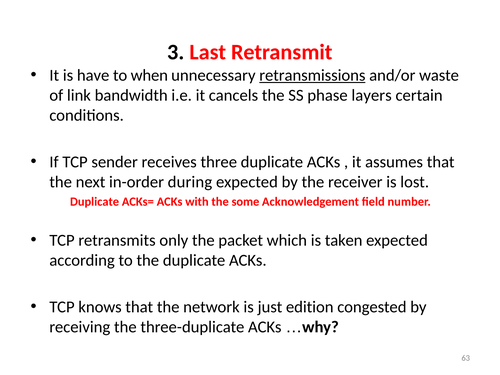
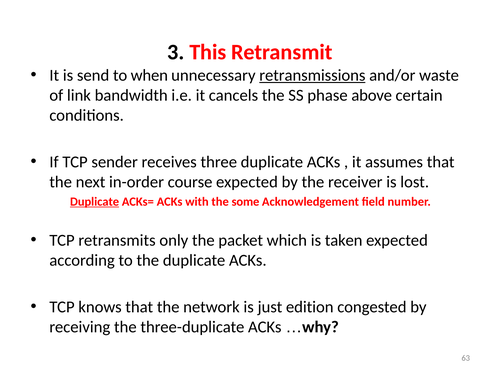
Last: Last -> This
have: have -> send
layers: layers -> above
during: during -> course
Duplicate at (95, 202) underline: none -> present
